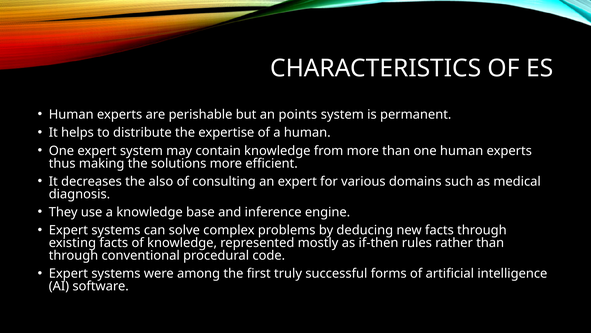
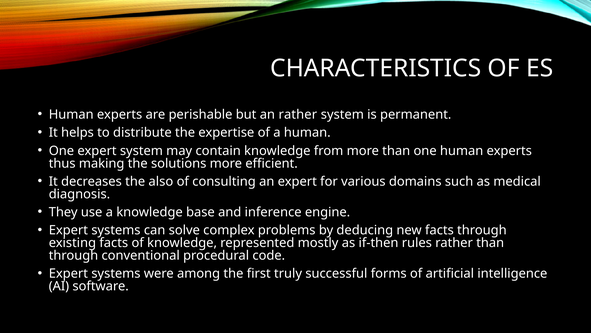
an points: points -> rather
